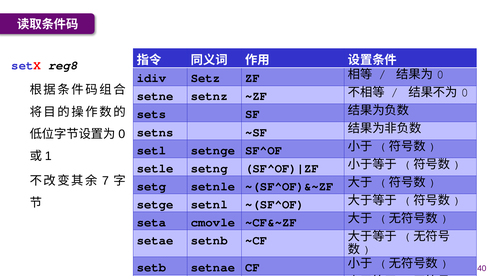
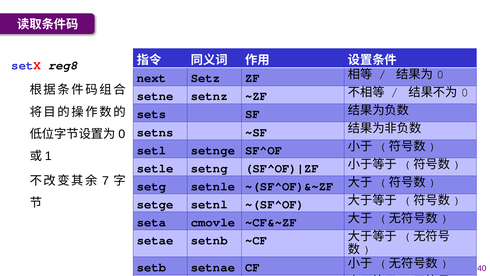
idiv: idiv -> next
